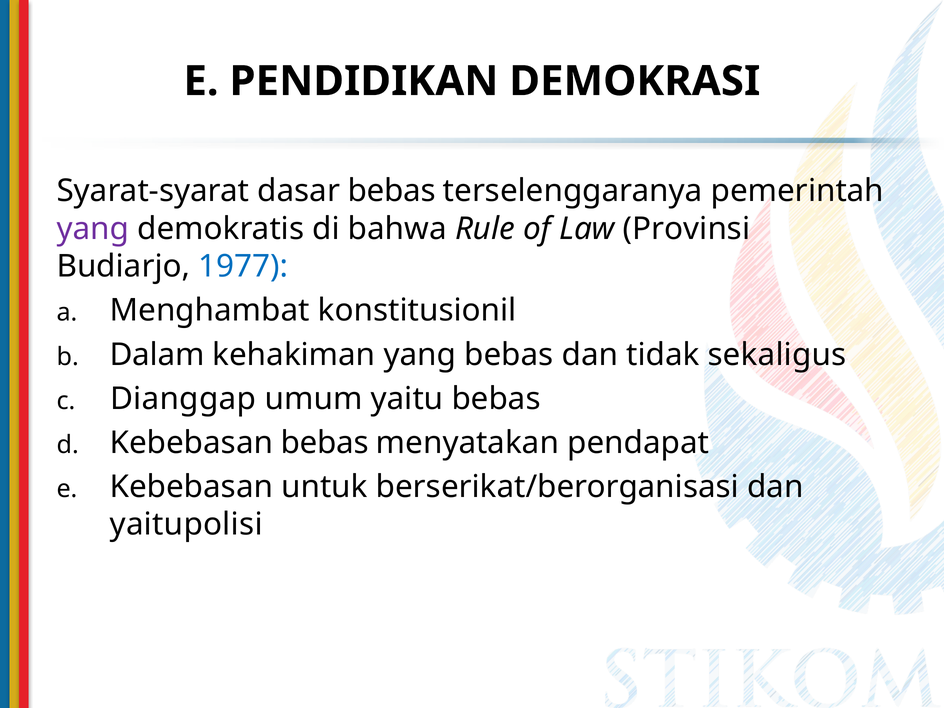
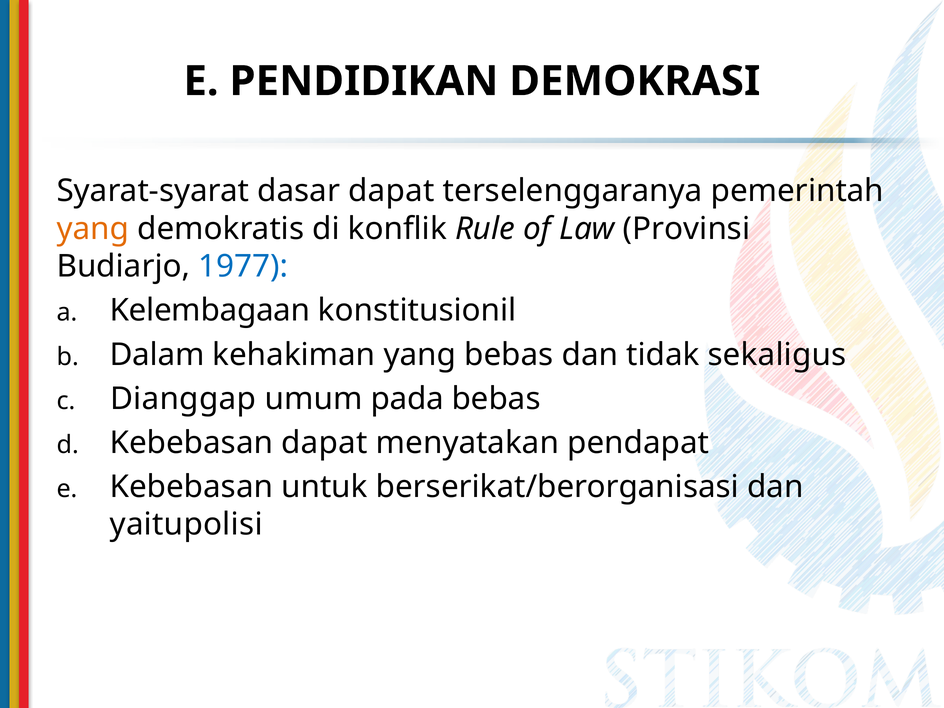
dasar bebas: bebas -> dapat
yang at (93, 229) colour: purple -> orange
bahwa: bahwa -> konflik
Menghambat: Menghambat -> Kelembagaan
yaitu: yaitu -> pada
Kebebasan bebas: bebas -> dapat
